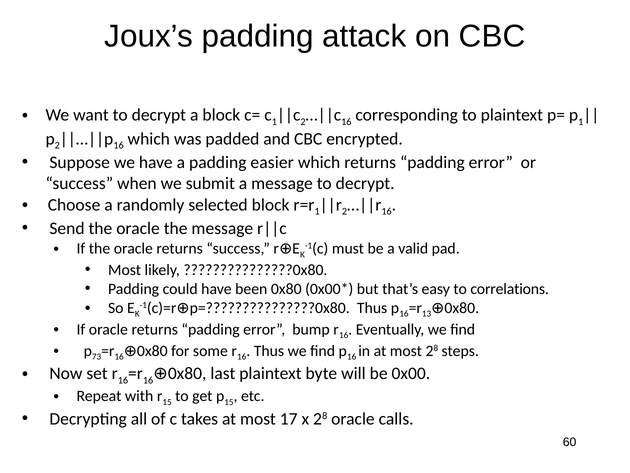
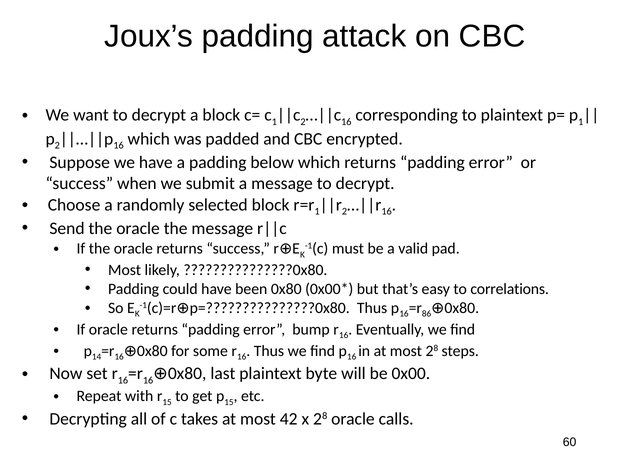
easier: easier -> below
13: 13 -> 86
73: 73 -> 14
17: 17 -> 42
